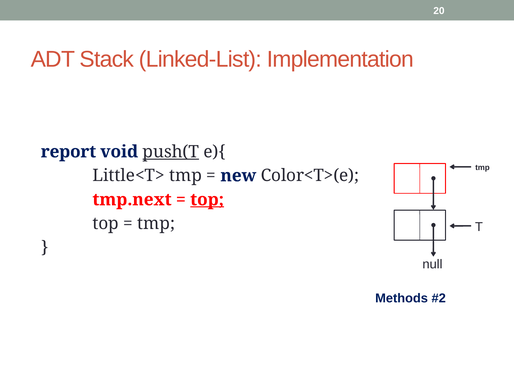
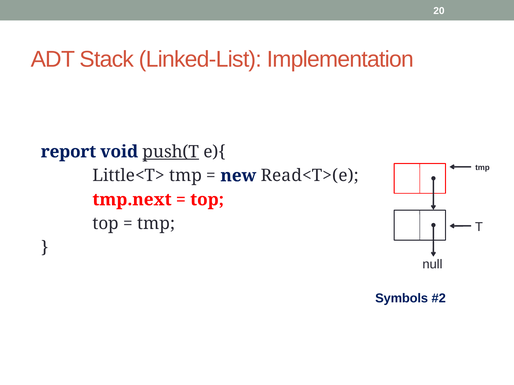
Color<T>(e: Color<T>(e -> Read<T>(e
top at (207, 200) underline: present -> none
Methods: Methods -> Symbols
